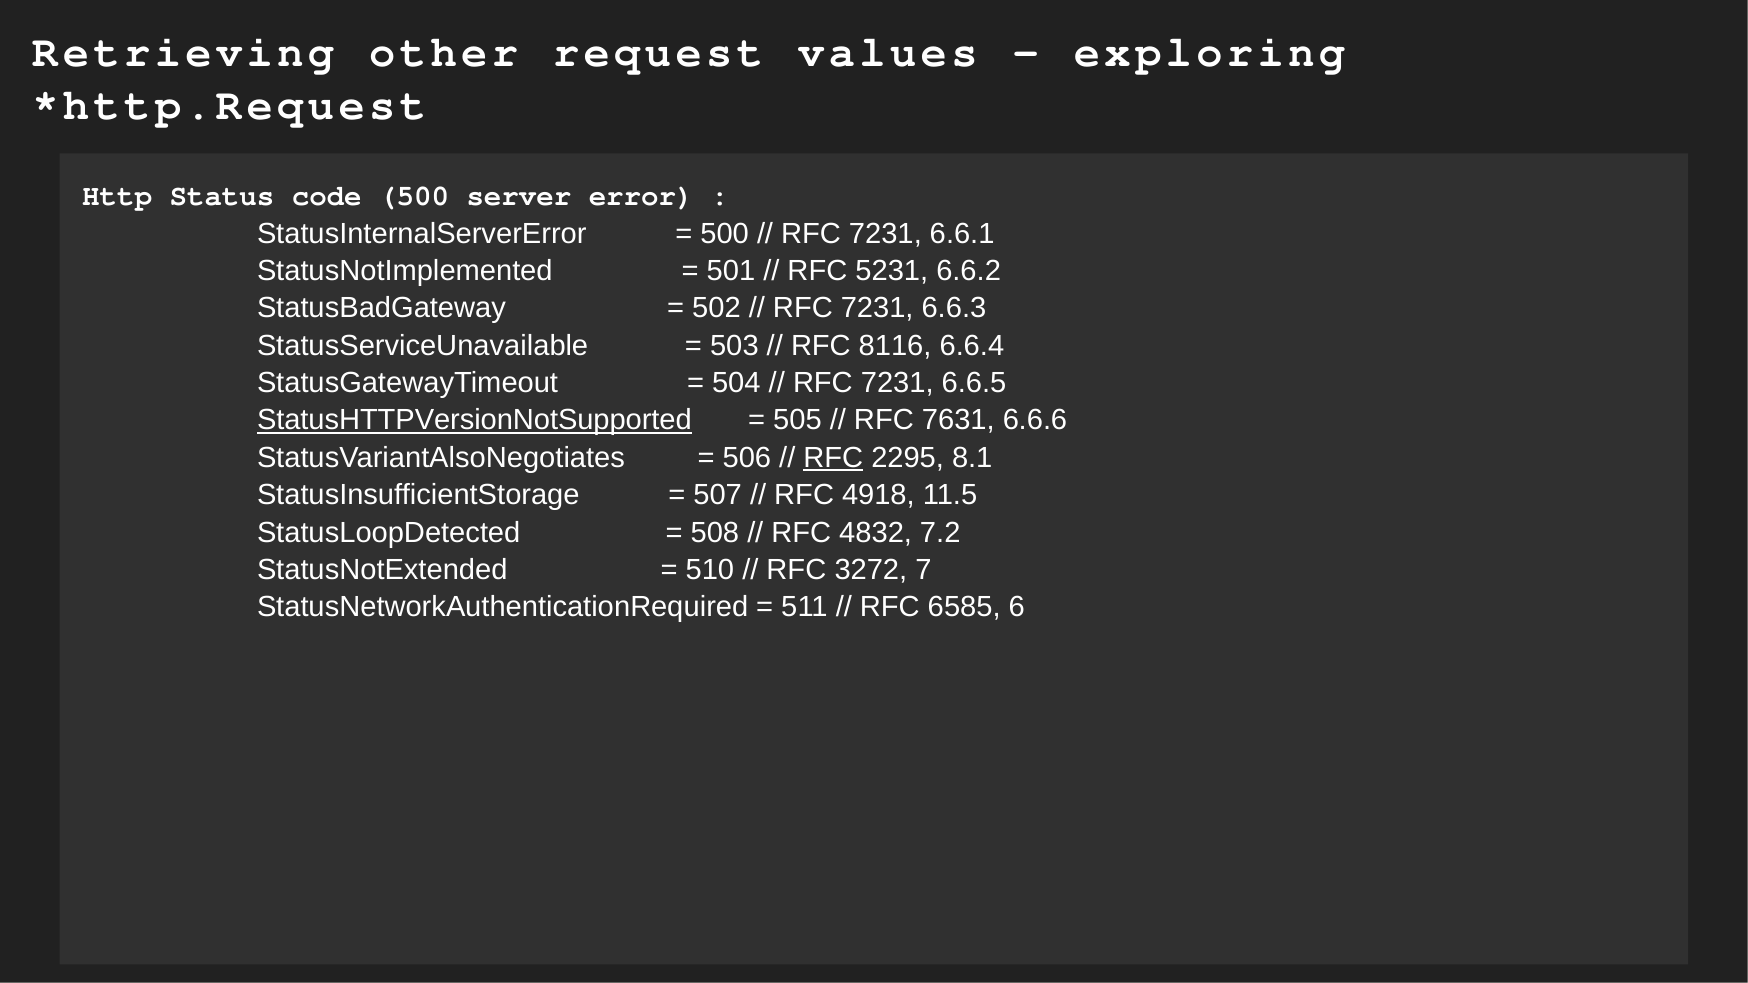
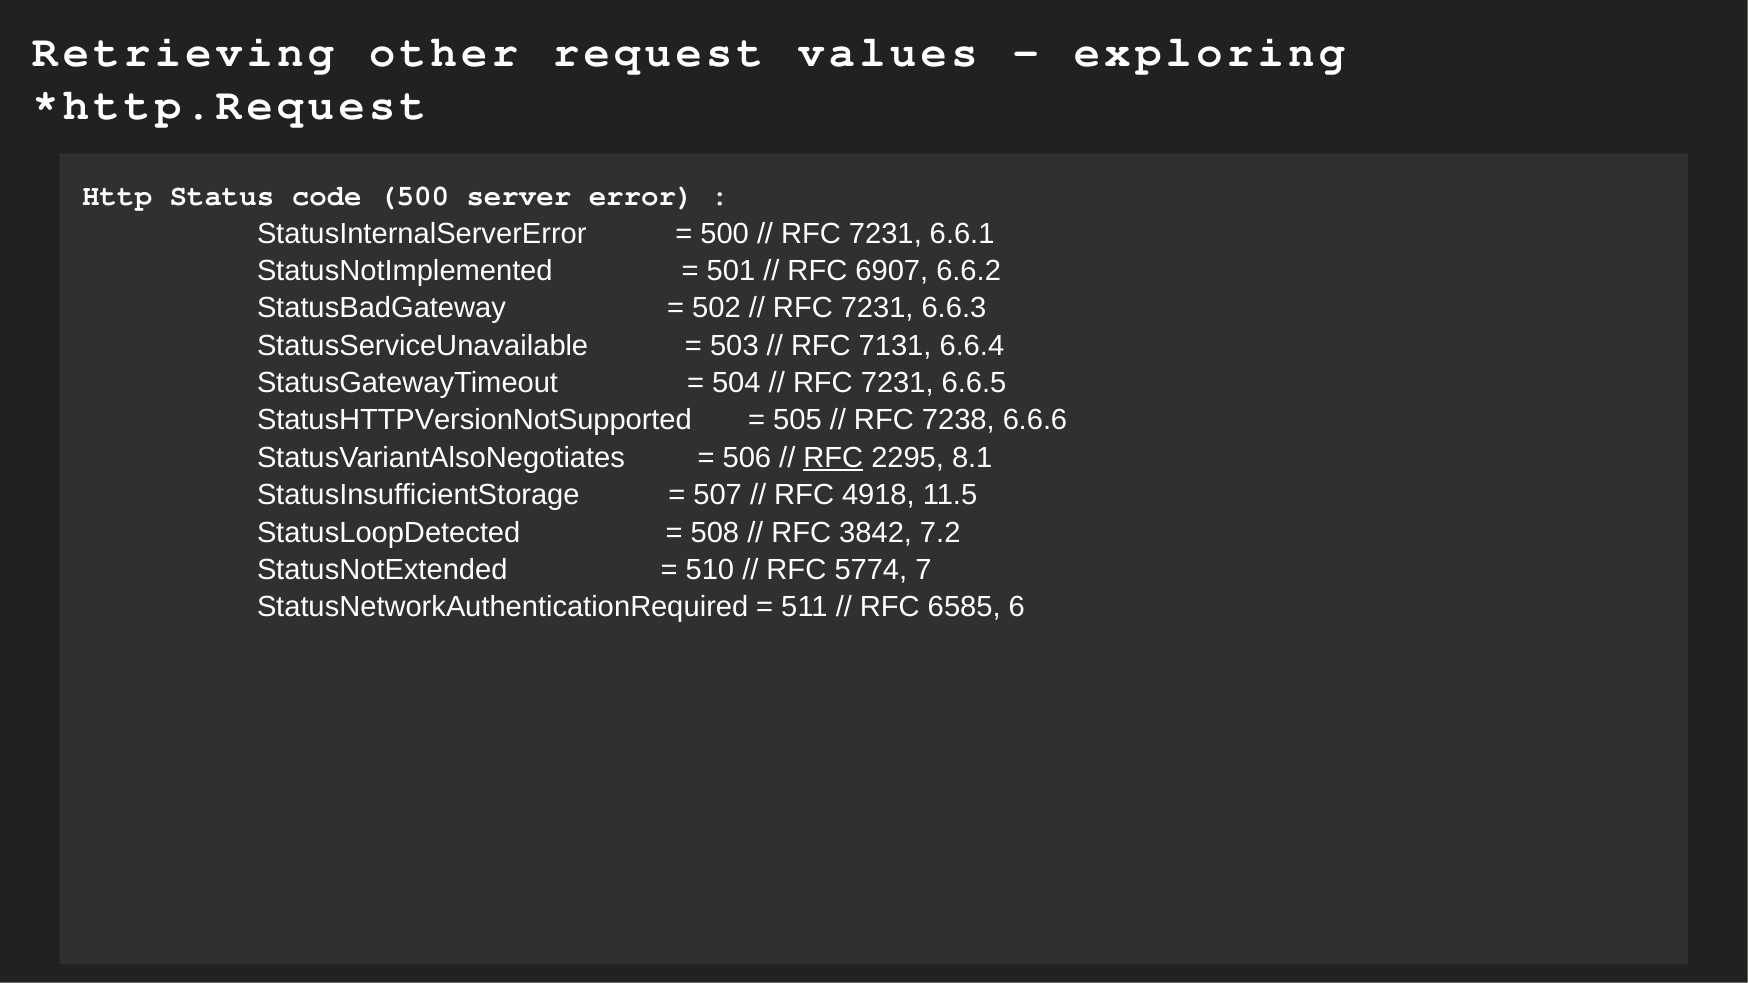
5231: 5231 -> 6907
8116: 8116 -> 7131
StatusHTTPVersionNotSupported underline: present -> none
7631: 7631 -> 7238
4832: 4832 -> 3842
3272: 3272 -> 5774
